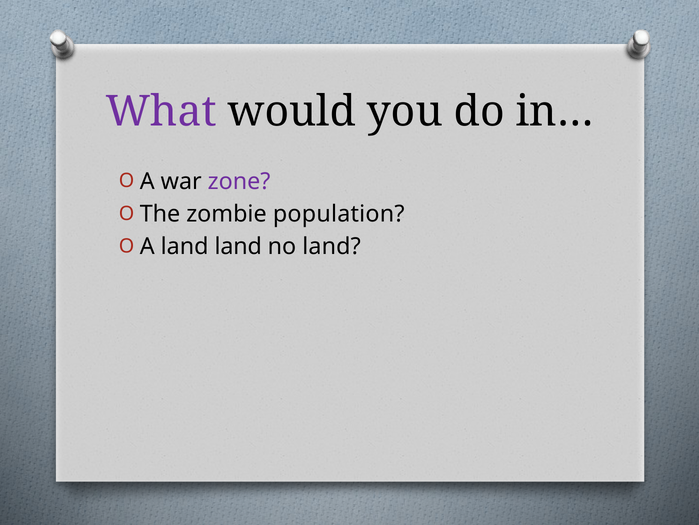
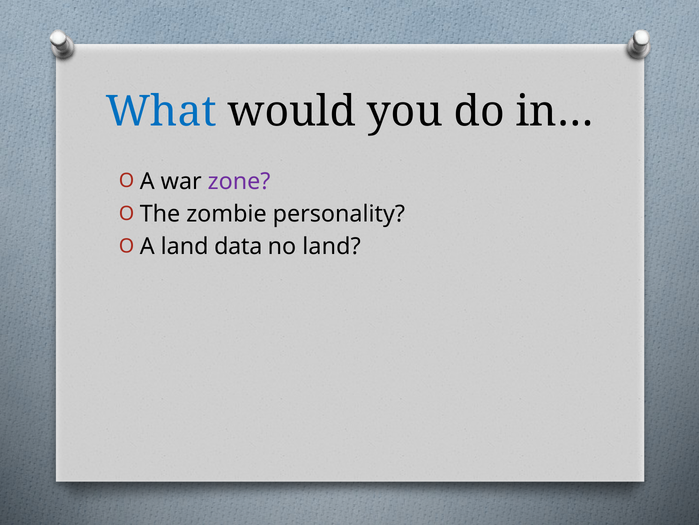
What colour: purple -> blue
population: population -> personality
land land: land -> data
